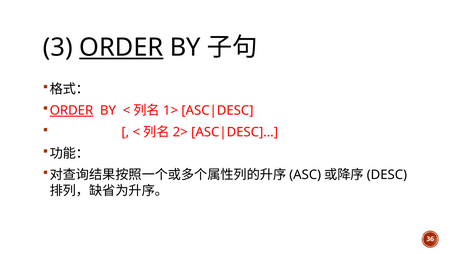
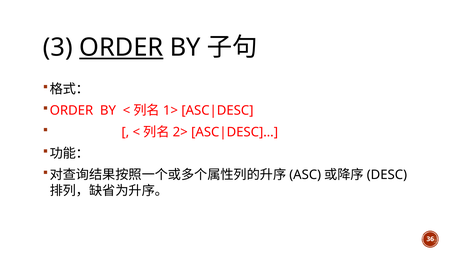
ORDER at (71, 110) underline: present -> none
